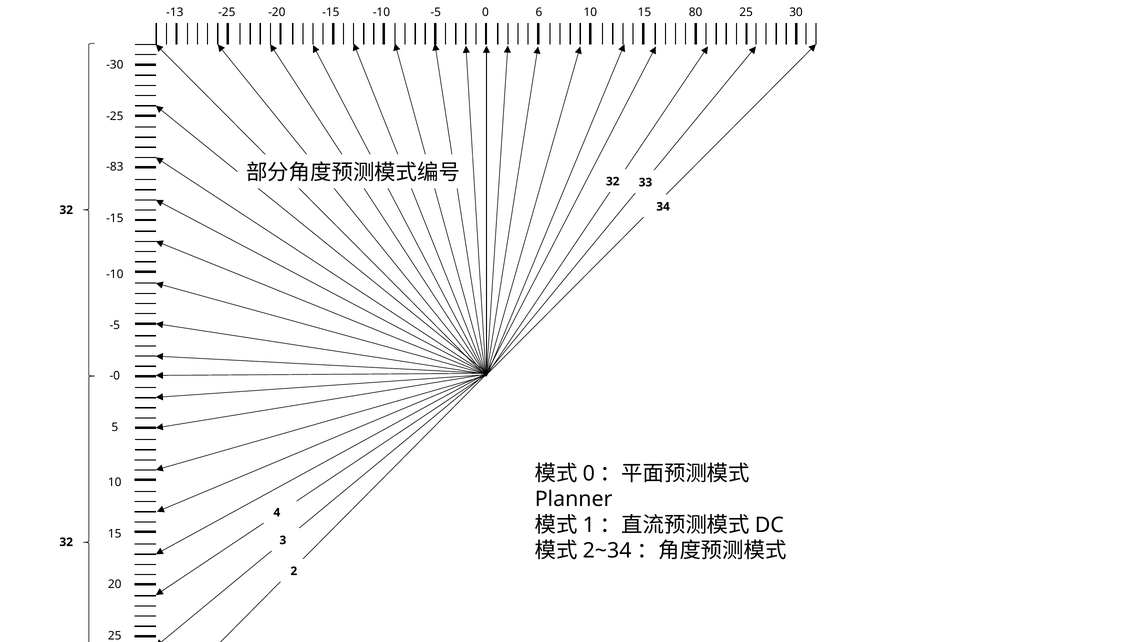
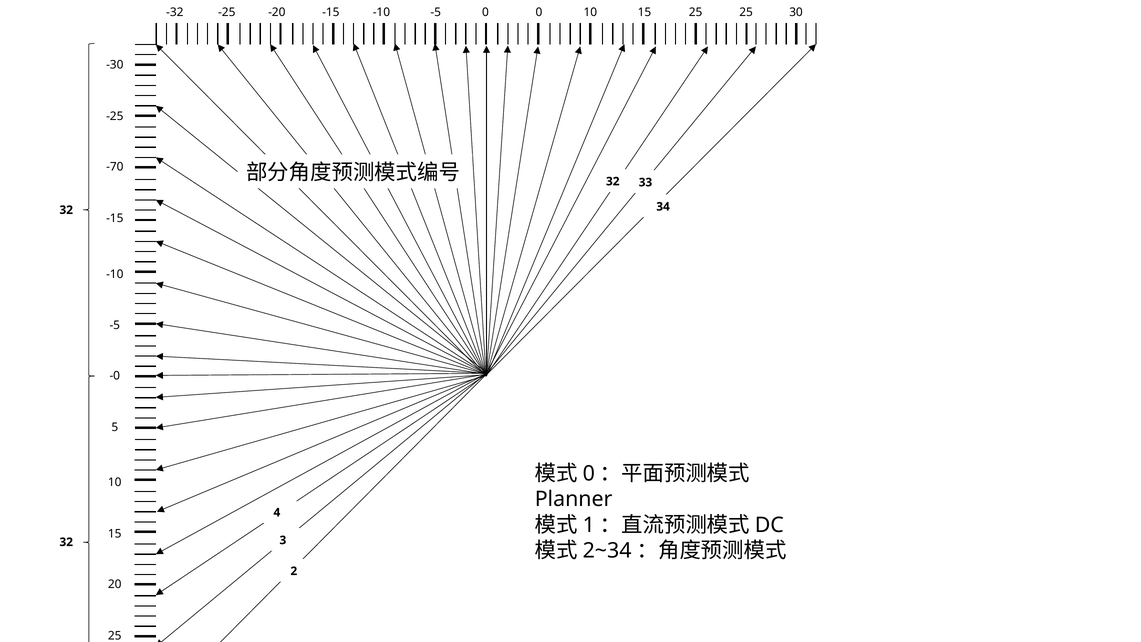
-13: -13 -> -32
-10 6: 6 -> 0
15 80: 80 -> 25
-83: -83 -> -70
